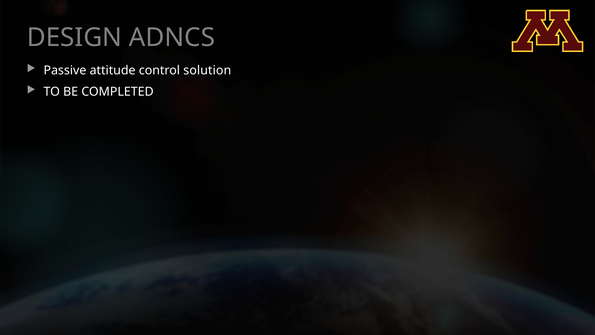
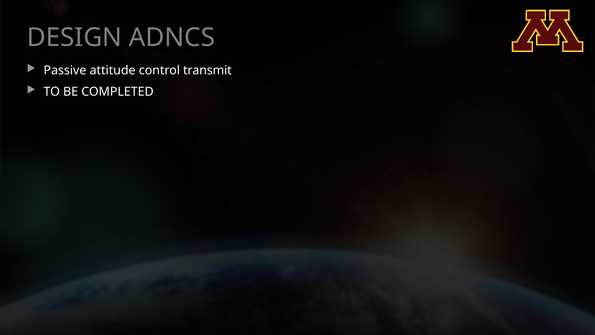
solution: solution -> transmit
